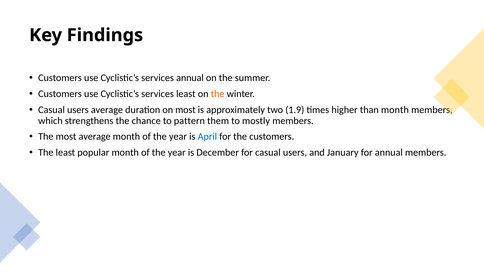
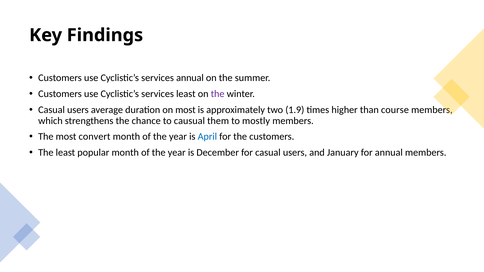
the at (218, 94) colour: orange -> purple
than month: month -> course
pattern: pattern -> causual
most average: average -> convert
